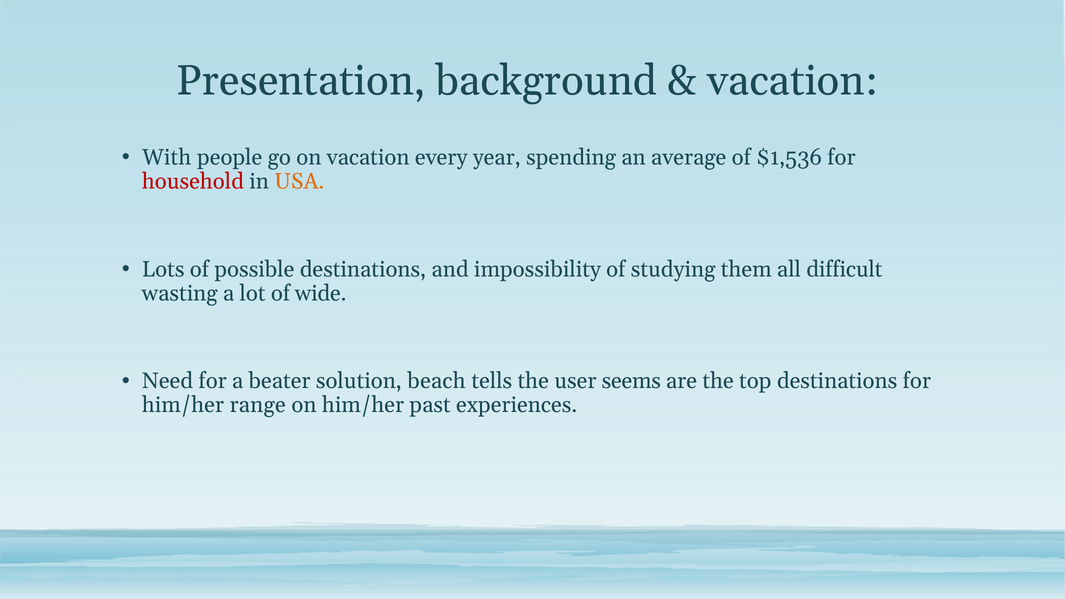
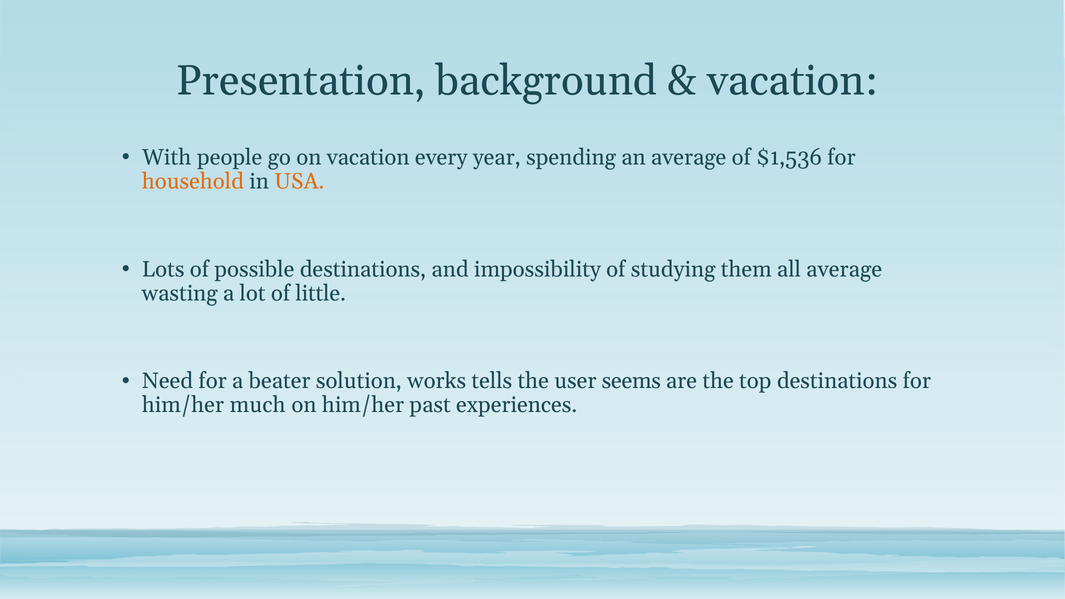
household colour: red -> orange
all difficult: difficult -> average
wide: wide -> little
beach: beach -> works
range: range -> much
